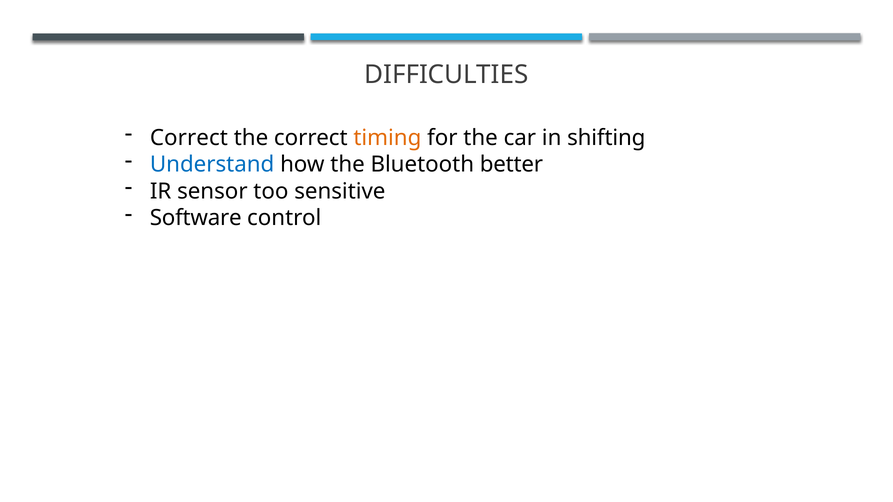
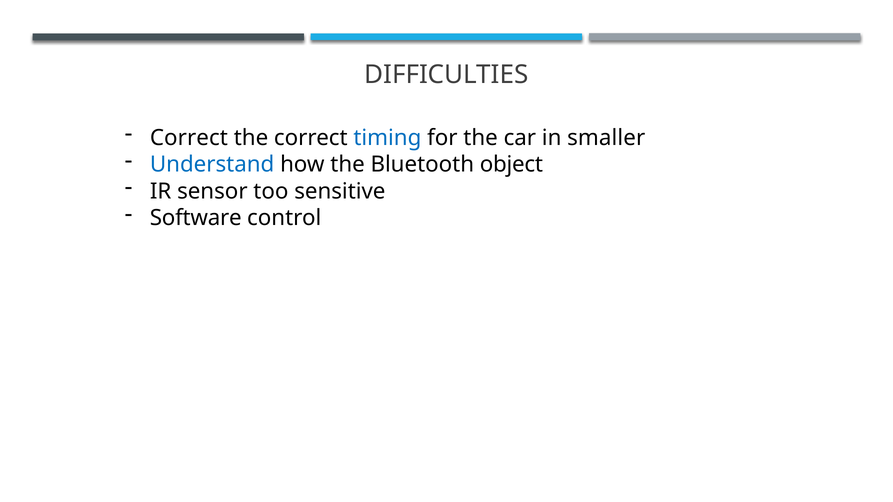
timing colour: orange -> blue
shifting: shifting -> smaller
better: better -> object
